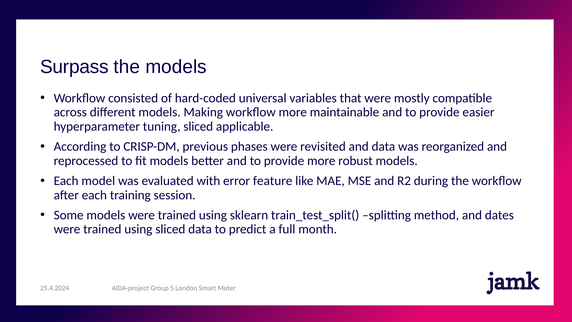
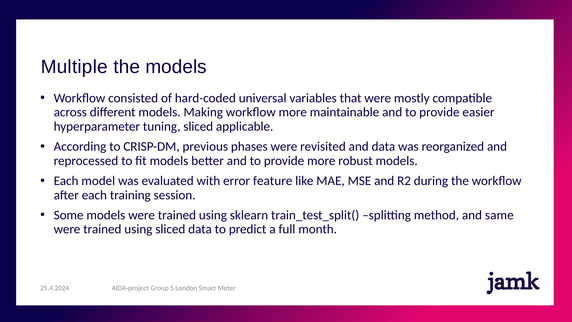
Surpass: Surpass -> Multiple
dates: dates -> same
